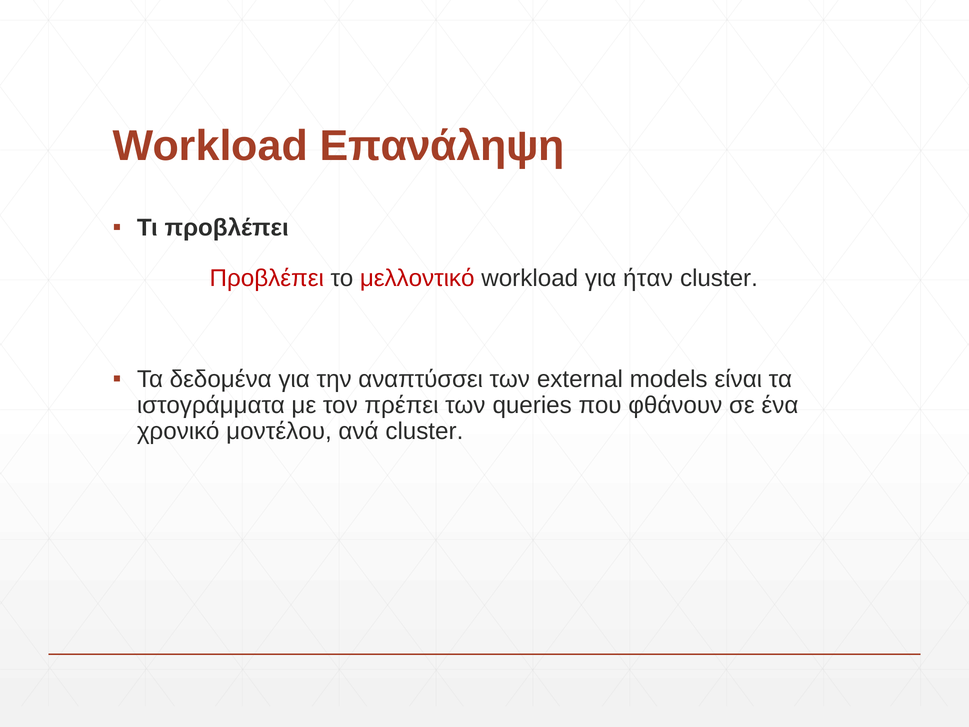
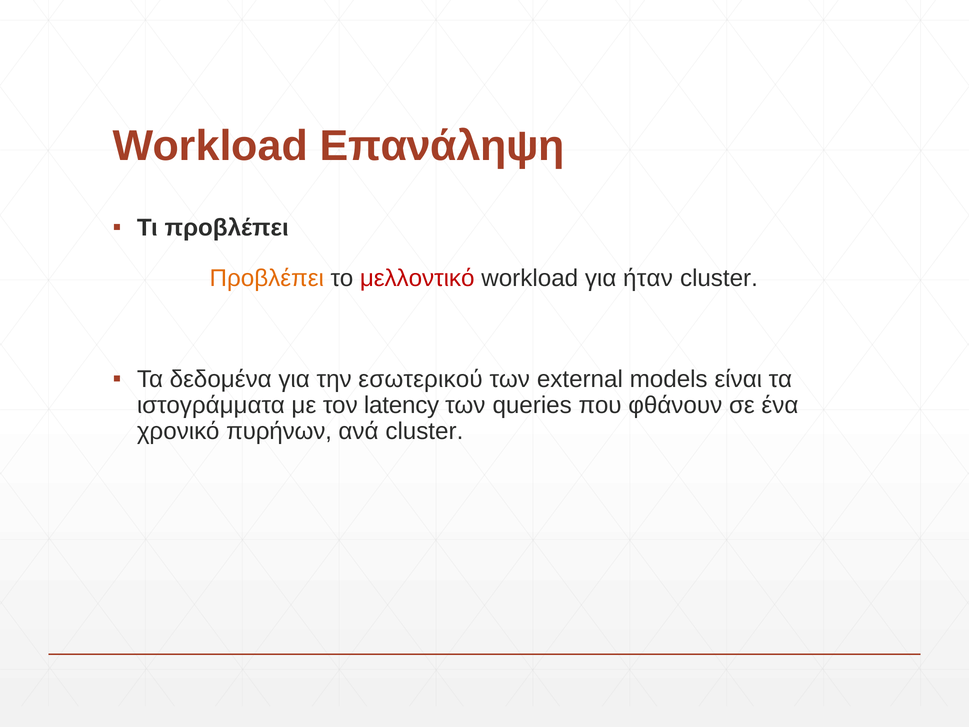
Προβλέπει at (267, 278) colour: red -> orange
αναπτύσσει: αναπτύσσει -> εσωτερικού
πρέπει: πρέπει -> latency
μοντέλου: μοντέλου -> πυρήνων
